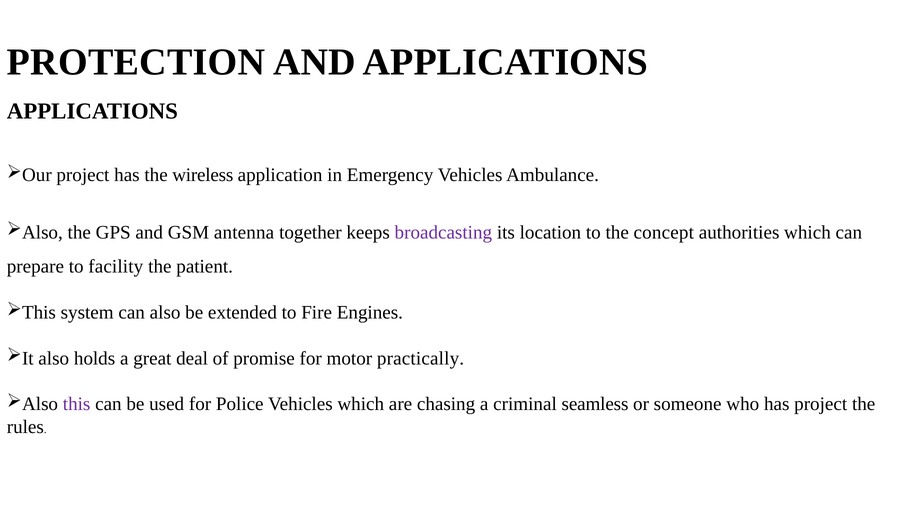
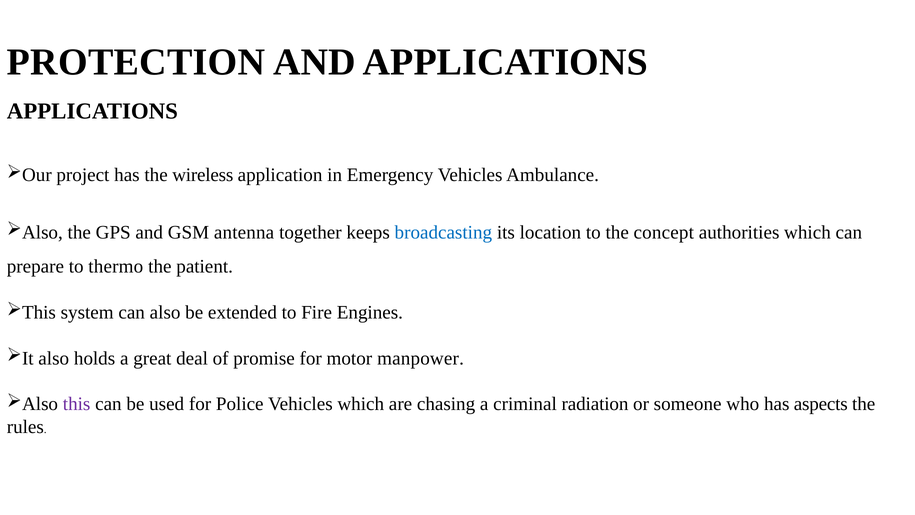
broadcasting colour: purple -> blue
facility: facility -> thermo
practically: practically -> manpower
seamless: seamless -> radiation
has project: project -> aspects
